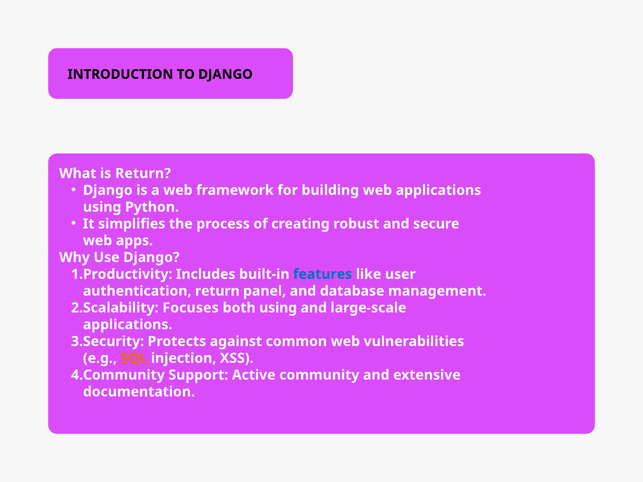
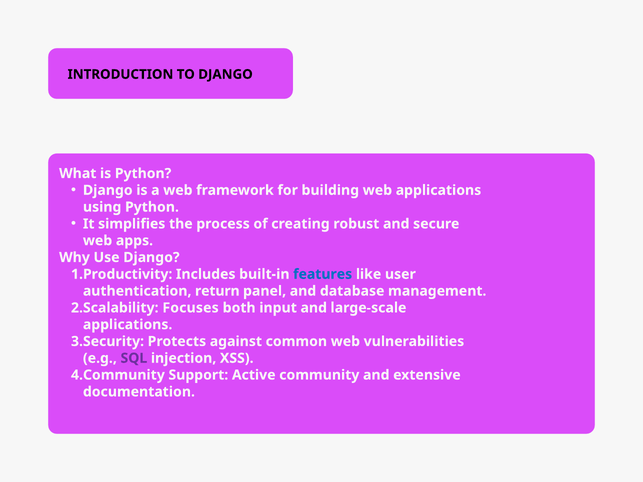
is Return: Return -> Python
both using: using -> input
SQL colour: orange -> purple
